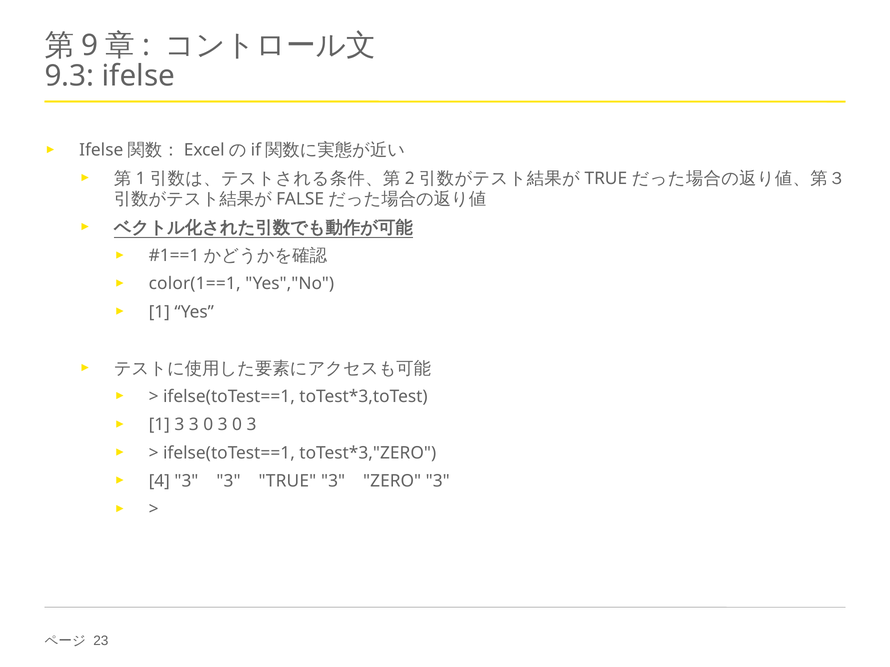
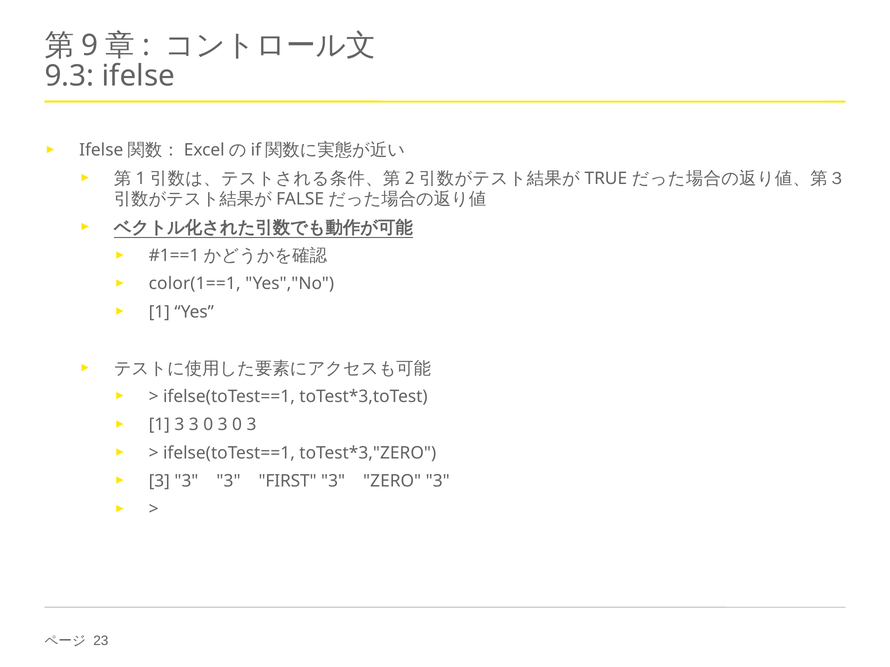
4 at (159, 481): 4 -> 3
3 TRUE: TRUE -> FIRST
